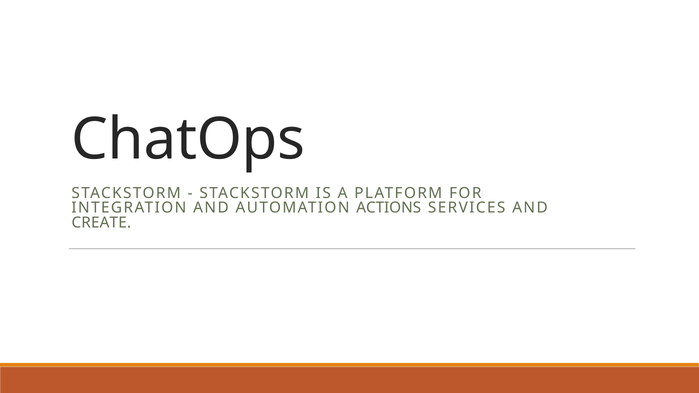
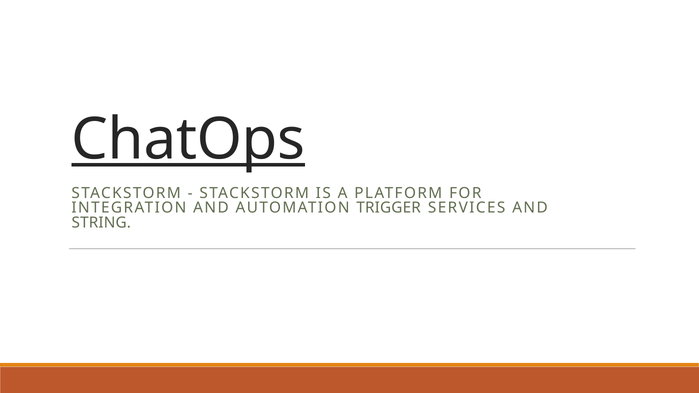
ChatOps underline: none -> present
ACTIONS: ACTIONS -> TRIGGER
CREATE: CREATE -> STRING
